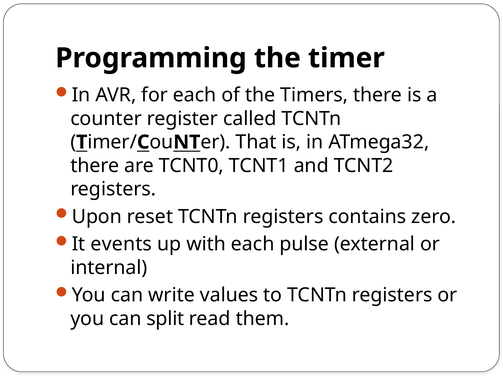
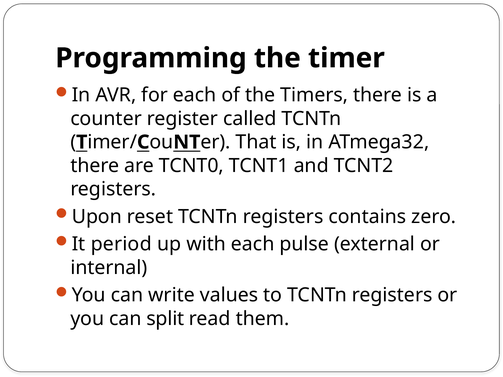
events: events -> period
